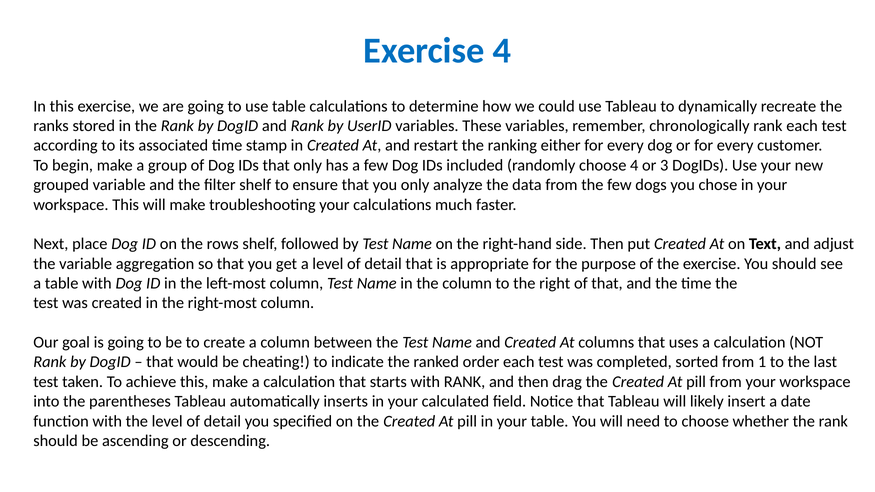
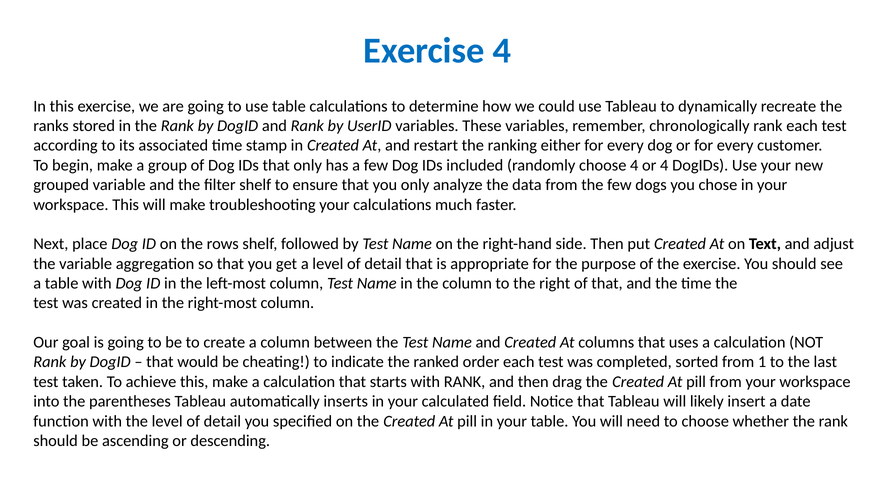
or 3: 3 -> 4
